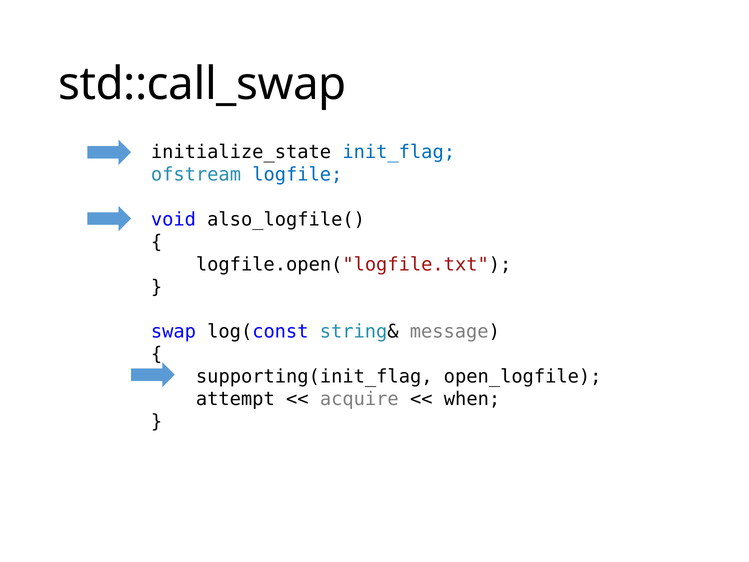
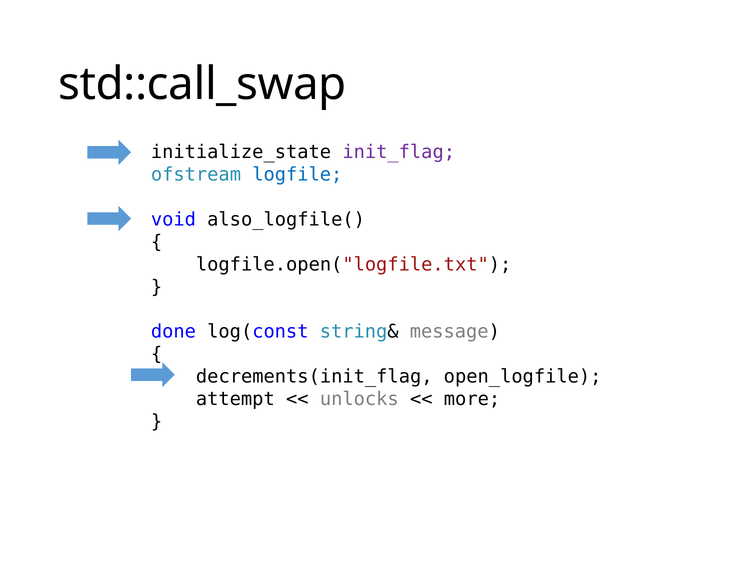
init_flag colour: blue -> purple
swap: swap -> done
supporting(init_flag: supporting(init_flag -> decrements(init_flag
acquire: acquire -> unlocks
when: when -> more
